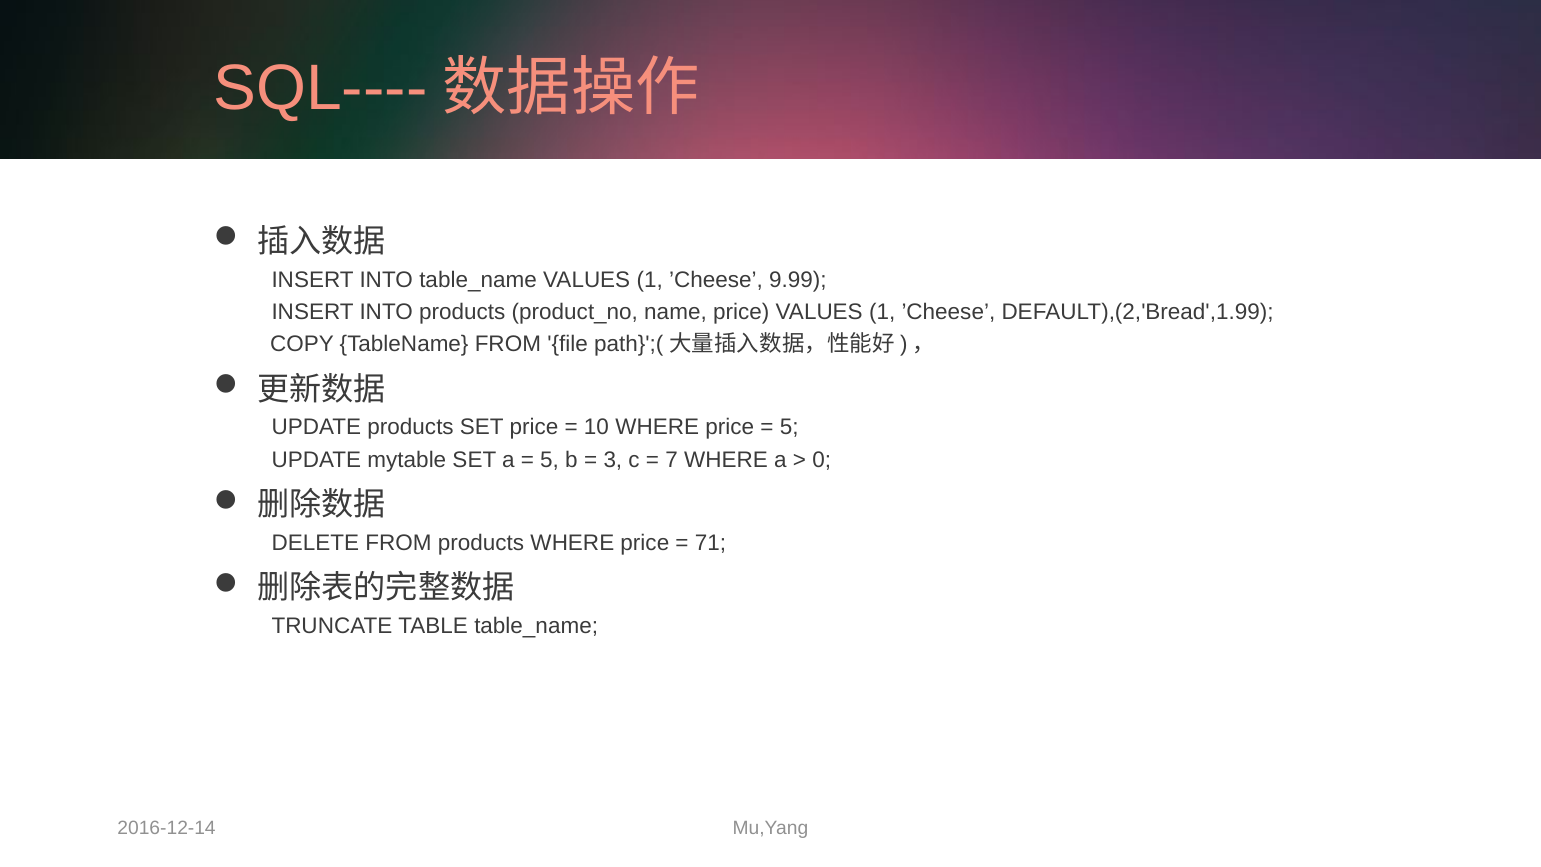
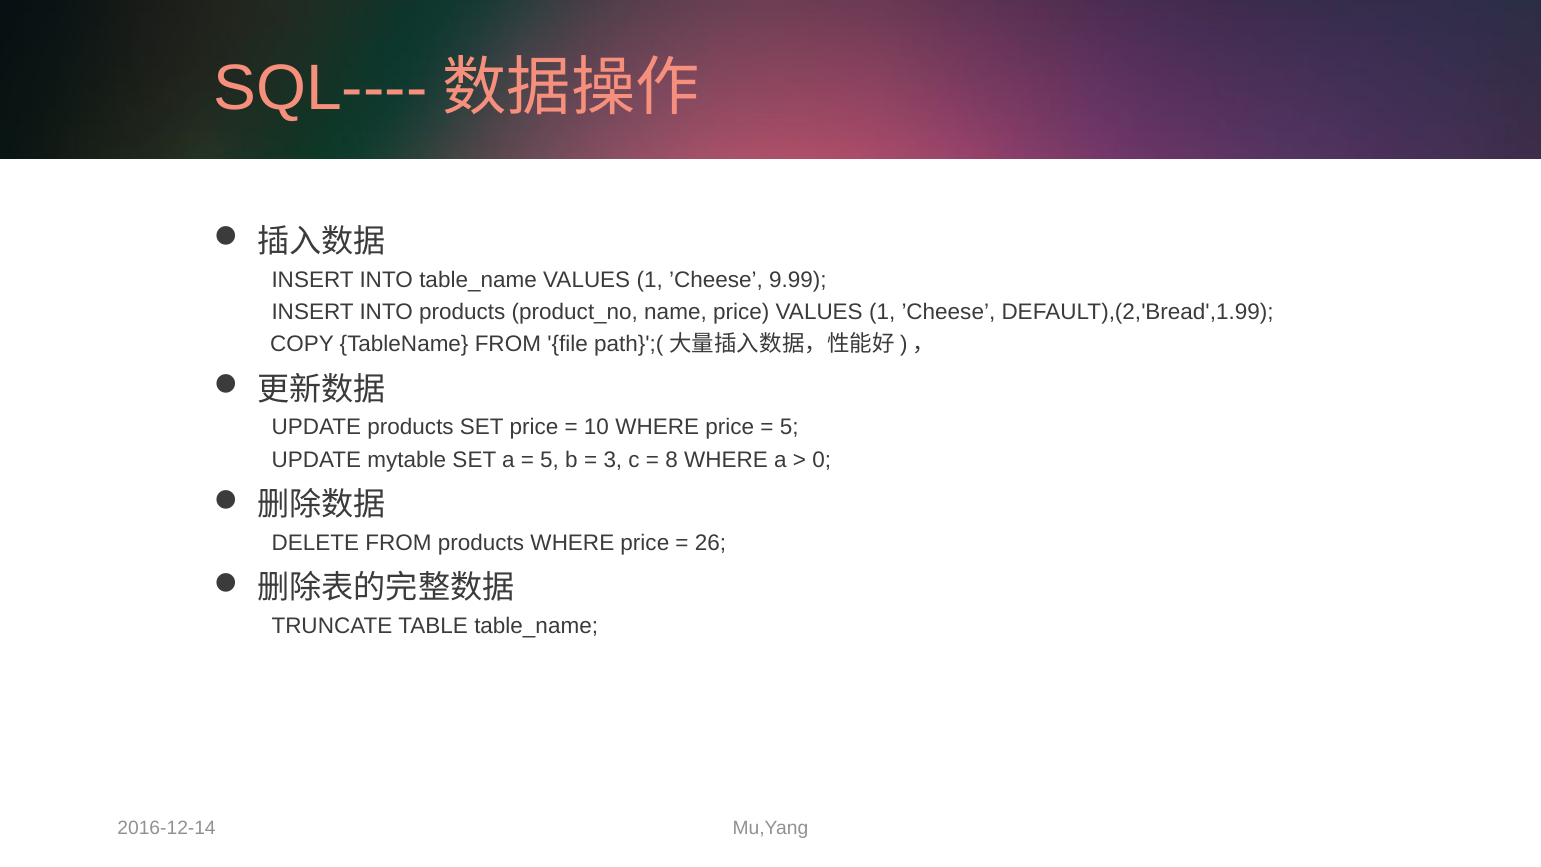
7: 7 -> 8
71: 71 -> 26
